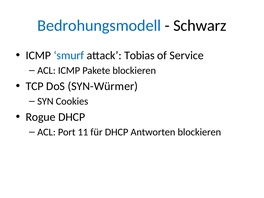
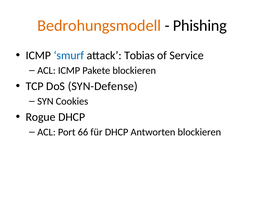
Bedrohungsmodell colour: blue -> orange
Schwarz: Schwarz -> Phishing
SYN-Würmer: SYN-Würmer -> SYN-Defense
11: 11 -> 66
